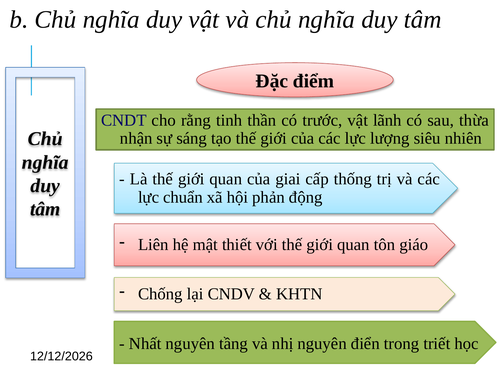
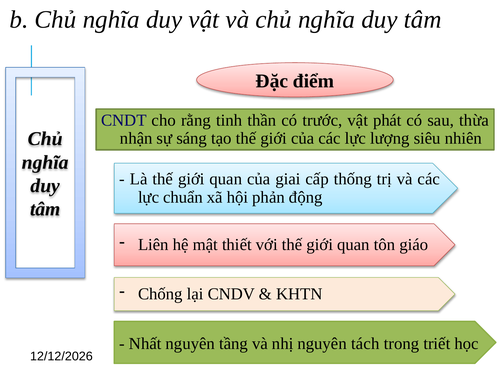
lãnh: lãnh -> phát
điển: điển -> tách
